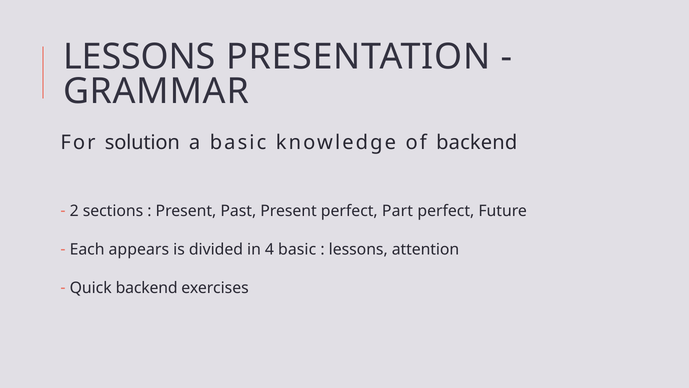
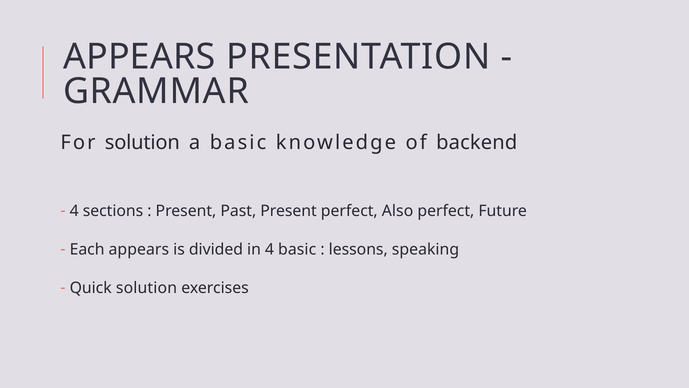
LESSONS at (139, 57): LESSONS -> APPEARS
2 at (74, 211): 2 -> 4
Part: Part -> Also
attention: attention -> speaking
Quick backend: backend -> solution
